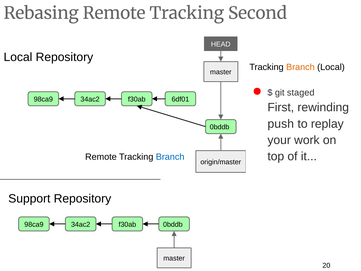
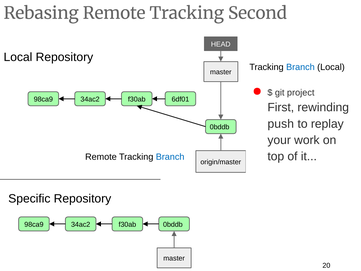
Branch at (300, 67) colour: orange -> blue
staged: staged -> project
Support: Support -> Specific
